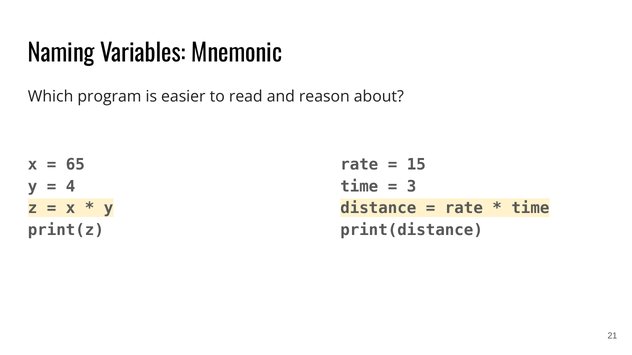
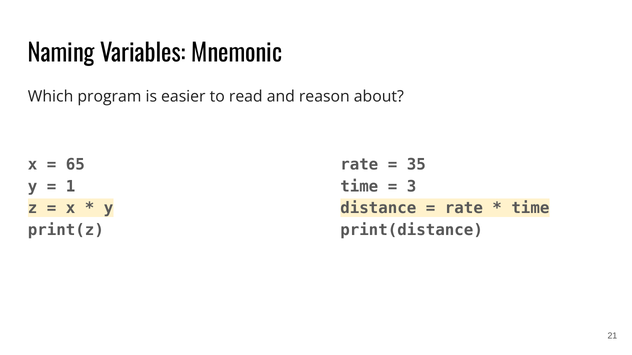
15: 15 -> 35
4: 4 -> 1
